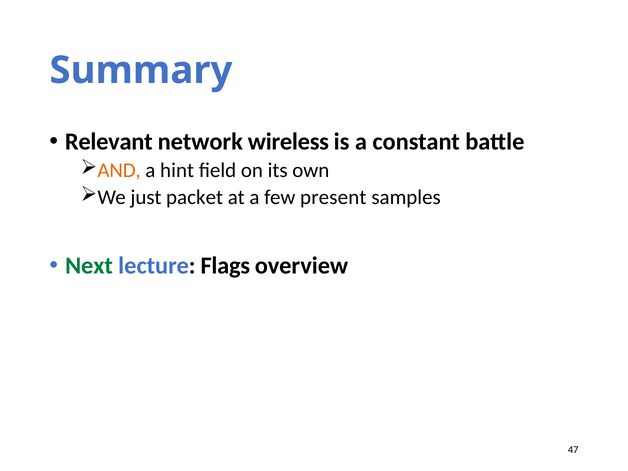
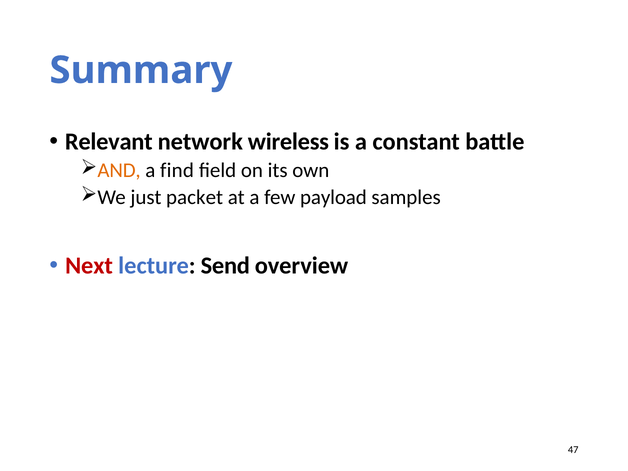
hint: hint -> find
present: present -> payload
Next colour: green -> red
Flags: Flags -> Send
